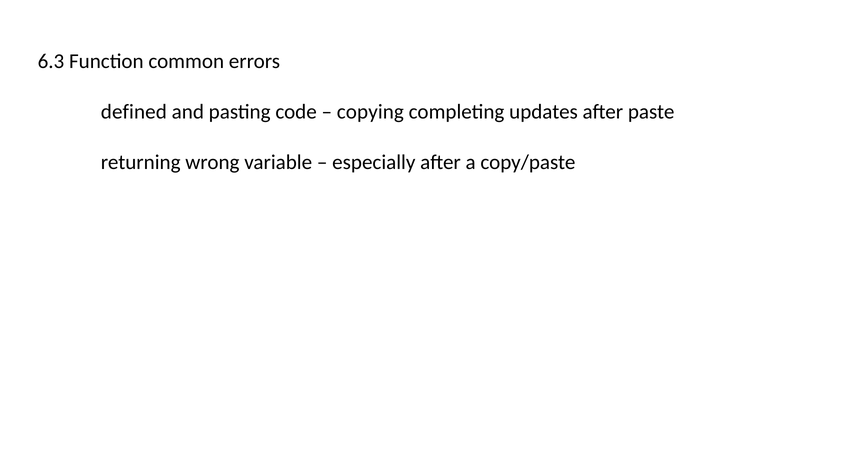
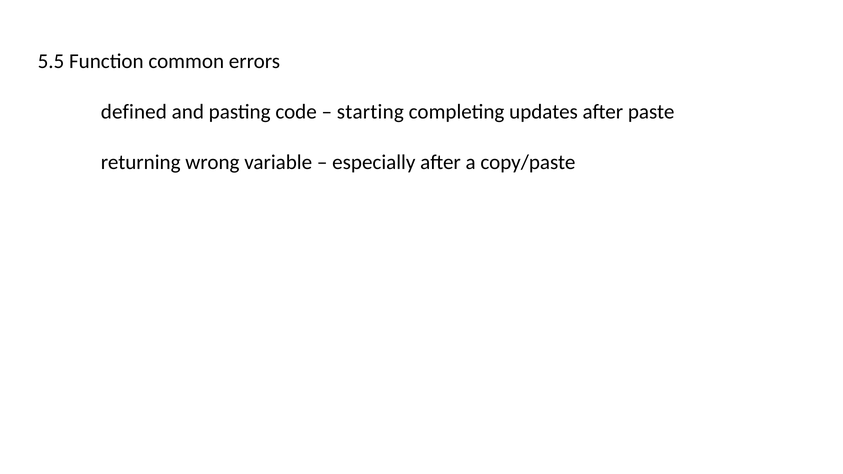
6.3: 6.3 -> 5.5
copying: copying -> starting
